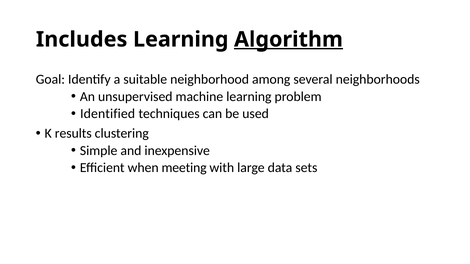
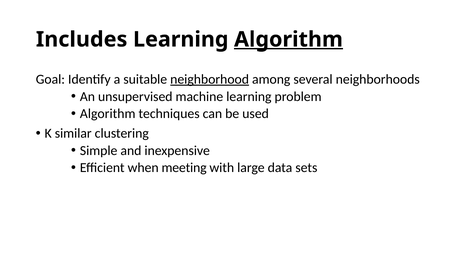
neighborhood underline: none -> present
Identified at (108, 114): Identified -> Algorithm
results: results -> similar
